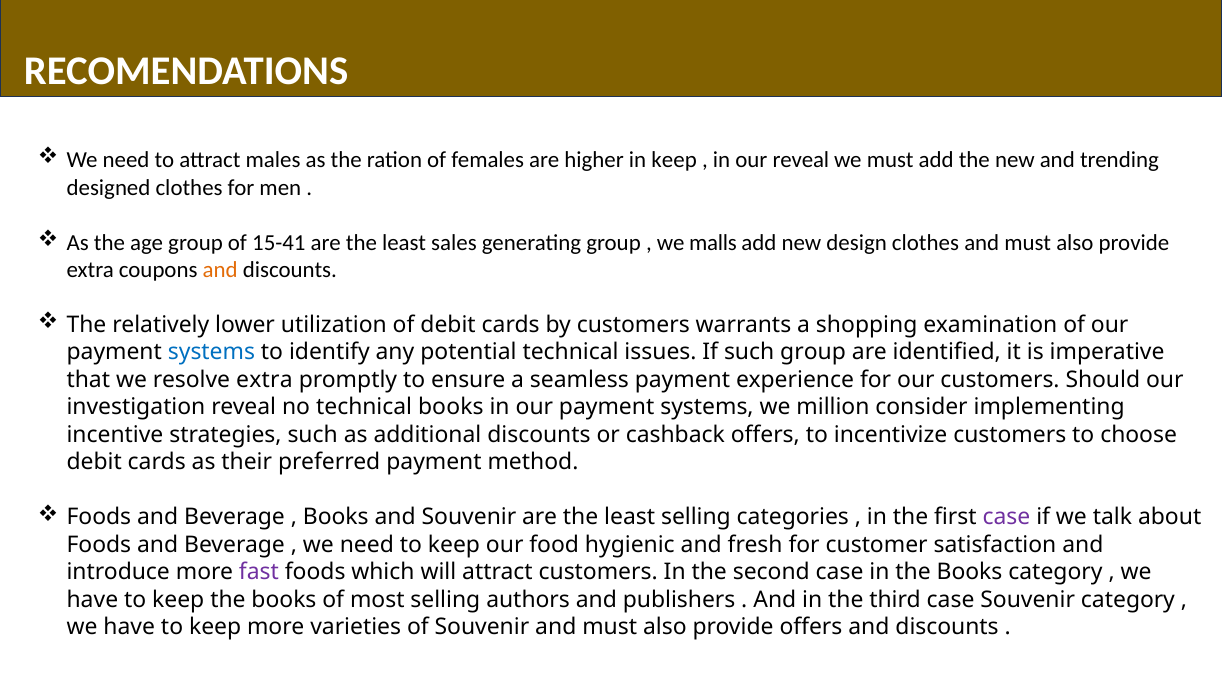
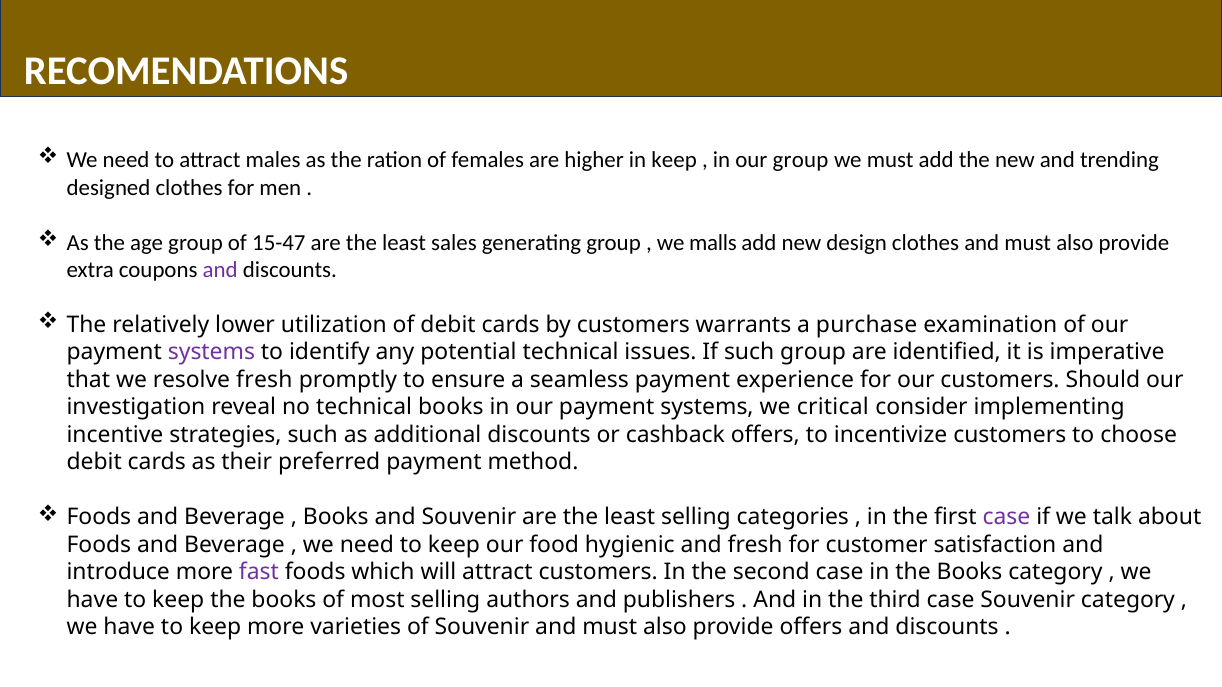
our reveal: reveal -> group
15-41: 15-41 -> 15-47
and at (220, 270) colour: orange -> purple
shopping: shopping -> purchase
systems at (211, 353) colour: blue -> purple
resolve extra: extra -> fresh
million: million -> critical
